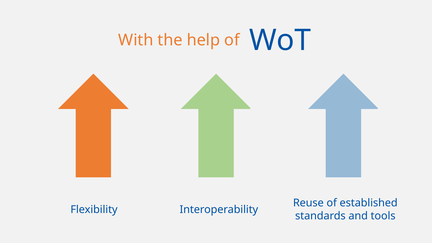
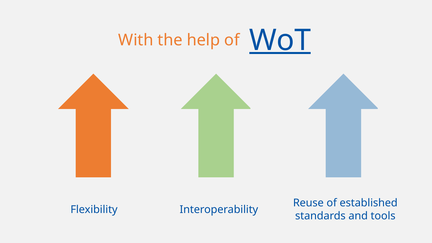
WoT underline: none -> present
